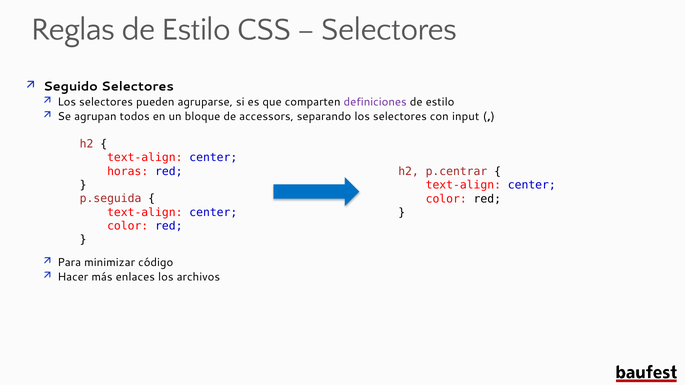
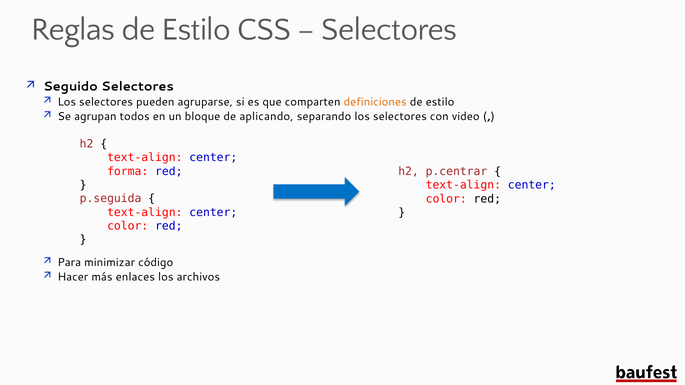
definiciones colour: purple -> orange
accessors: accessors -> aplicando
input: input -> video
horas: horas -> forma
